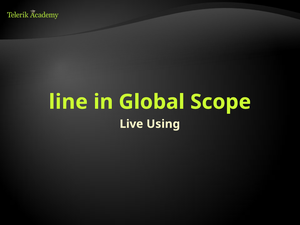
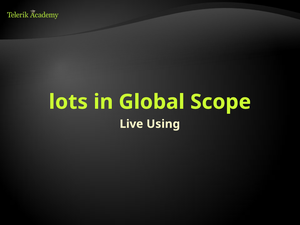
line: line -> lots
